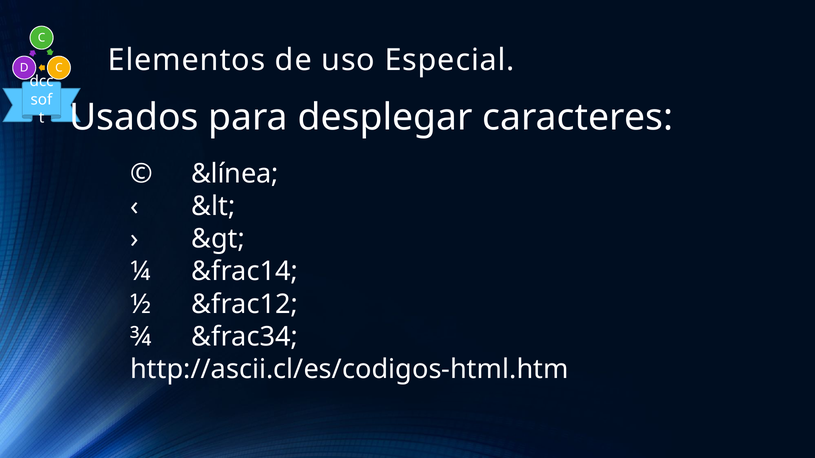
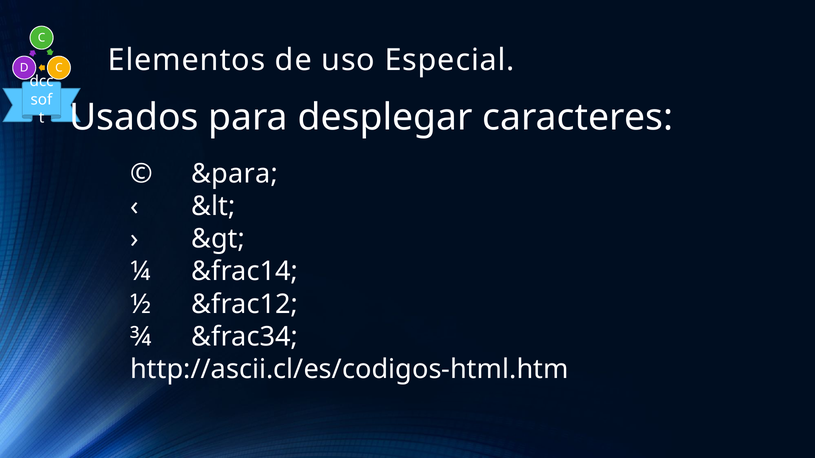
&línea: &línea -> &para
